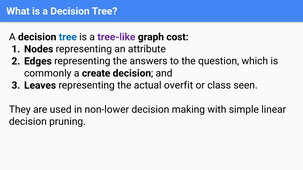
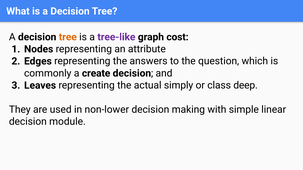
tree at (68, 37) colour: blue -> orange
overfit: overfit -> simply
seen: seen -> deep
pruning: pruning -> module
